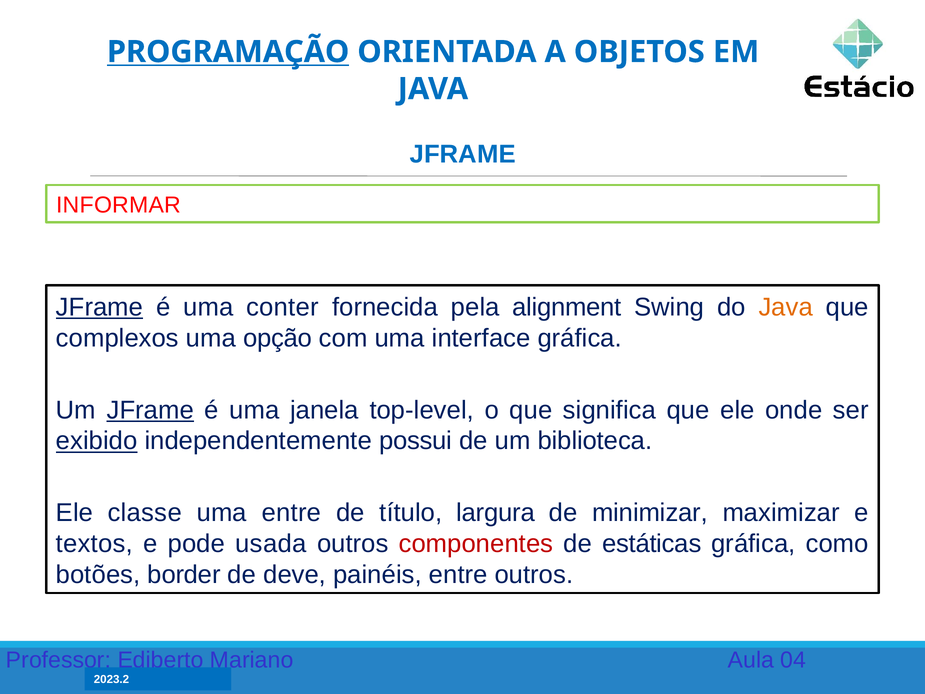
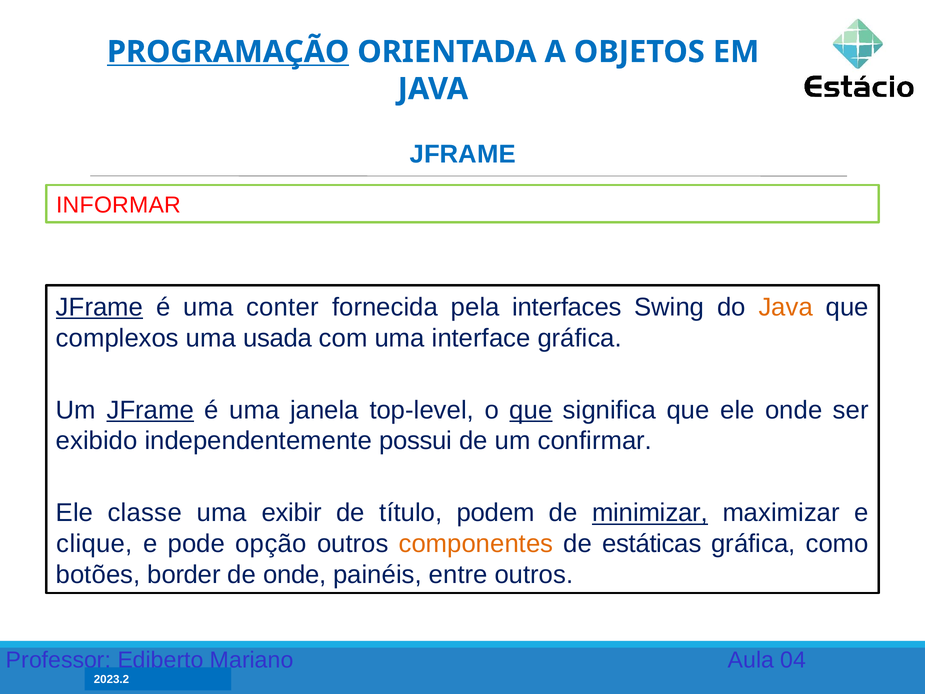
alignment: alignment -> interfaces
opção: opção -> usada
que at (531, 410) underline: none -> present
exibido underline: present -> none
biblioteca: biblioteca -> confirmar
uma entre: entre -> exibir
largura: largura -> podem
minimizar underline: none -> present
textos: textos -> clique
usada: usada -> opção
componentes colour: red -> orange
de deve: deve -> onde
